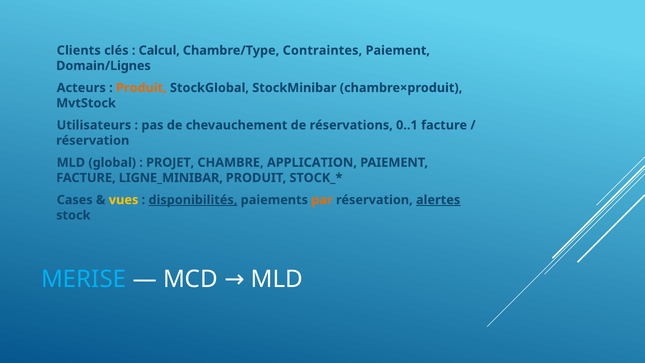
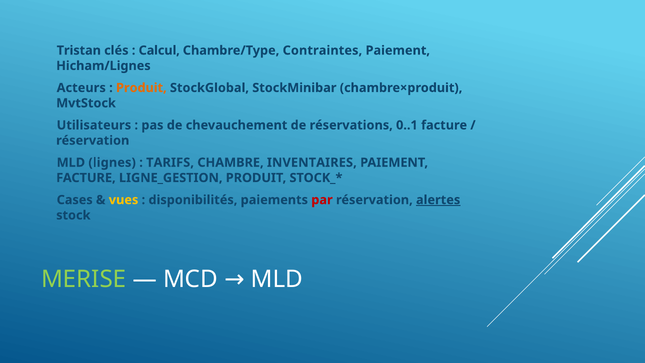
Clients: Clients -> Tristan
Domain/Lignes: Domain/Lignes -> Hicham/Lignes
global: global -> lignes
PROJET: PROJET -> TARIFS
APPLICATION: APPLICATION -> INVENTAIRES
LIGNE_MINIBAR: LIGNE_MINIBAR -> LIGNE_GESTION
disponibilités underline: present -> none
par colour: orange -> red
MERISE colour: light blue -> light green
